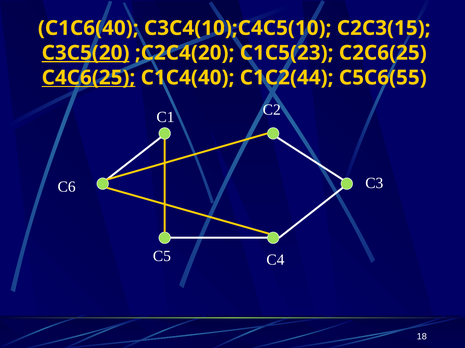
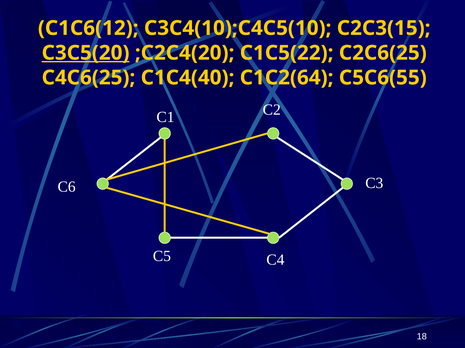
C1C6(40: C1C6(40 -> C1C6(12
C1C5(23: C1C5(23 -> C1C5(22
C4C6(25 underline: present -> none
C1C2(44: C1C2(44 -> C1C2(64
